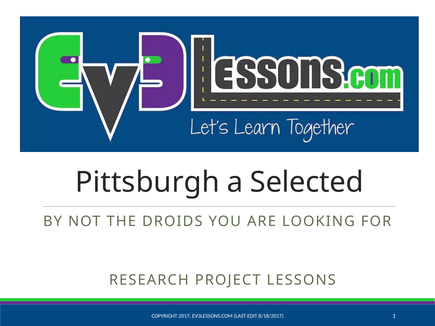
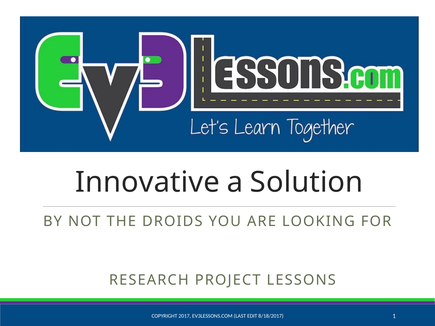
Pittsburgh: Pittsburgh -> Innovative
Selected: Selected -> Solution
